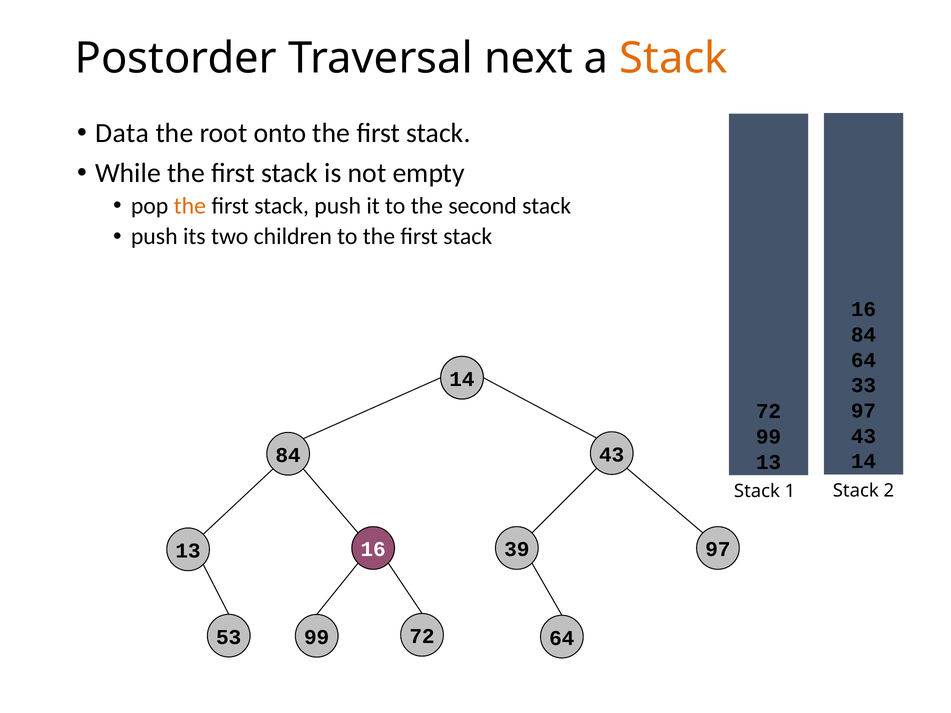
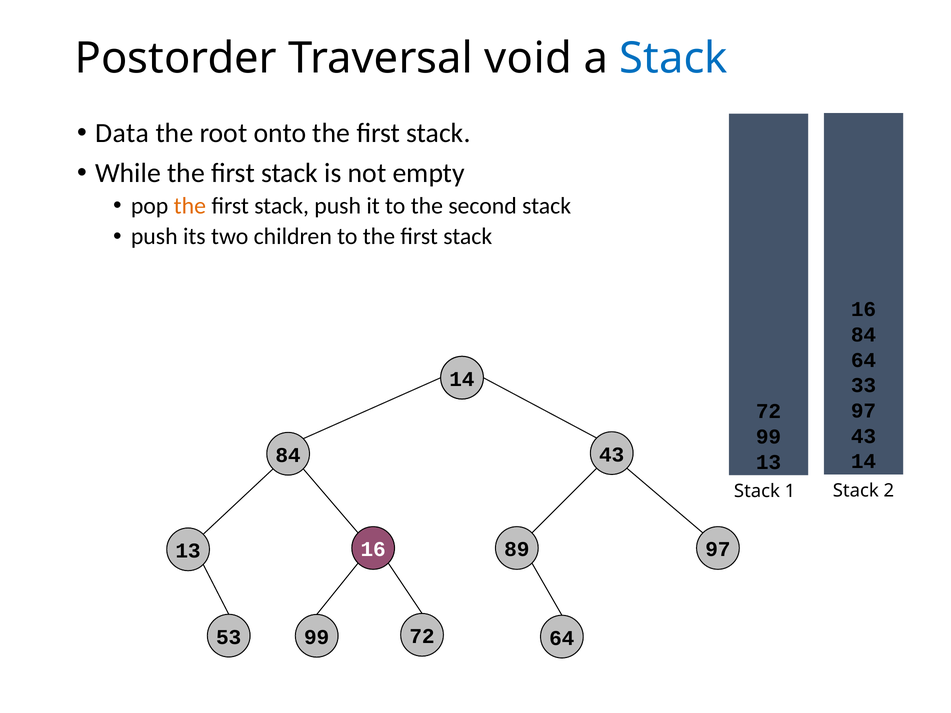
next: next -> void
Stack at (674, 58) colour: orange -> blue
39: 39 -> 89
